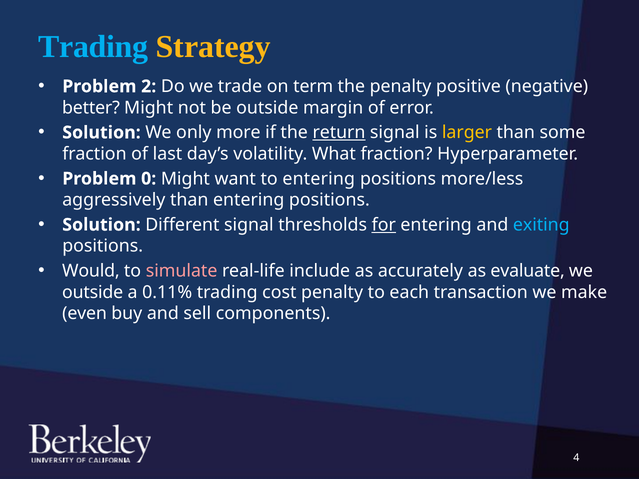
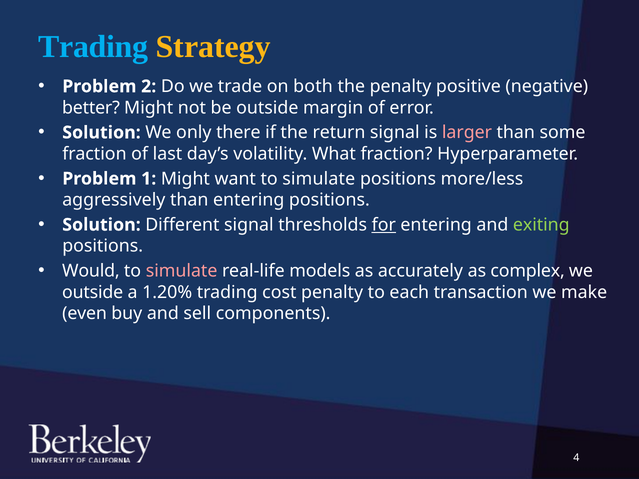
term: term -> both
more: more -> there
return underline: present -> none
larger colour: yellow -> pink
0: 0 -> 1
want to entering: entering -> simulate
exiting colour: light blue -> light green
include: include -> models
evaluate: evaluate -> complex
0.11%: 0.11% -> 1.20%
